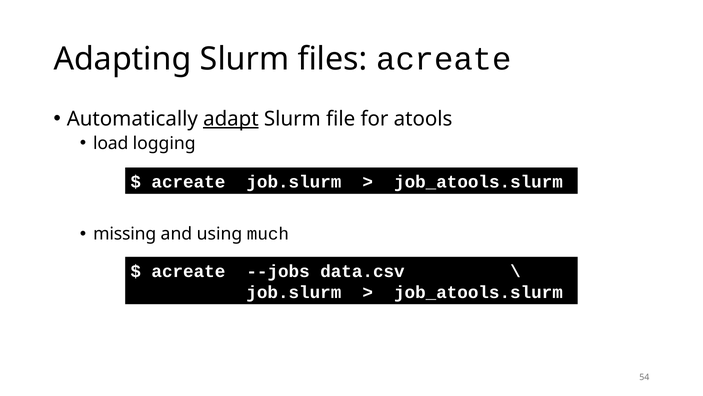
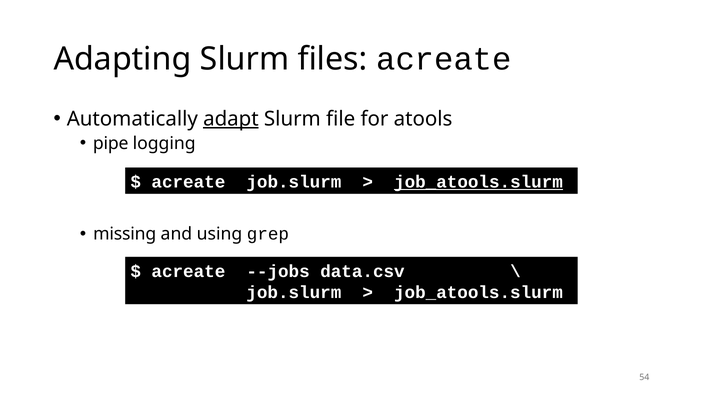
load: load -> pipe
job_atools.slurm at (478, 182) underline: none -> present
much: much -> grep
